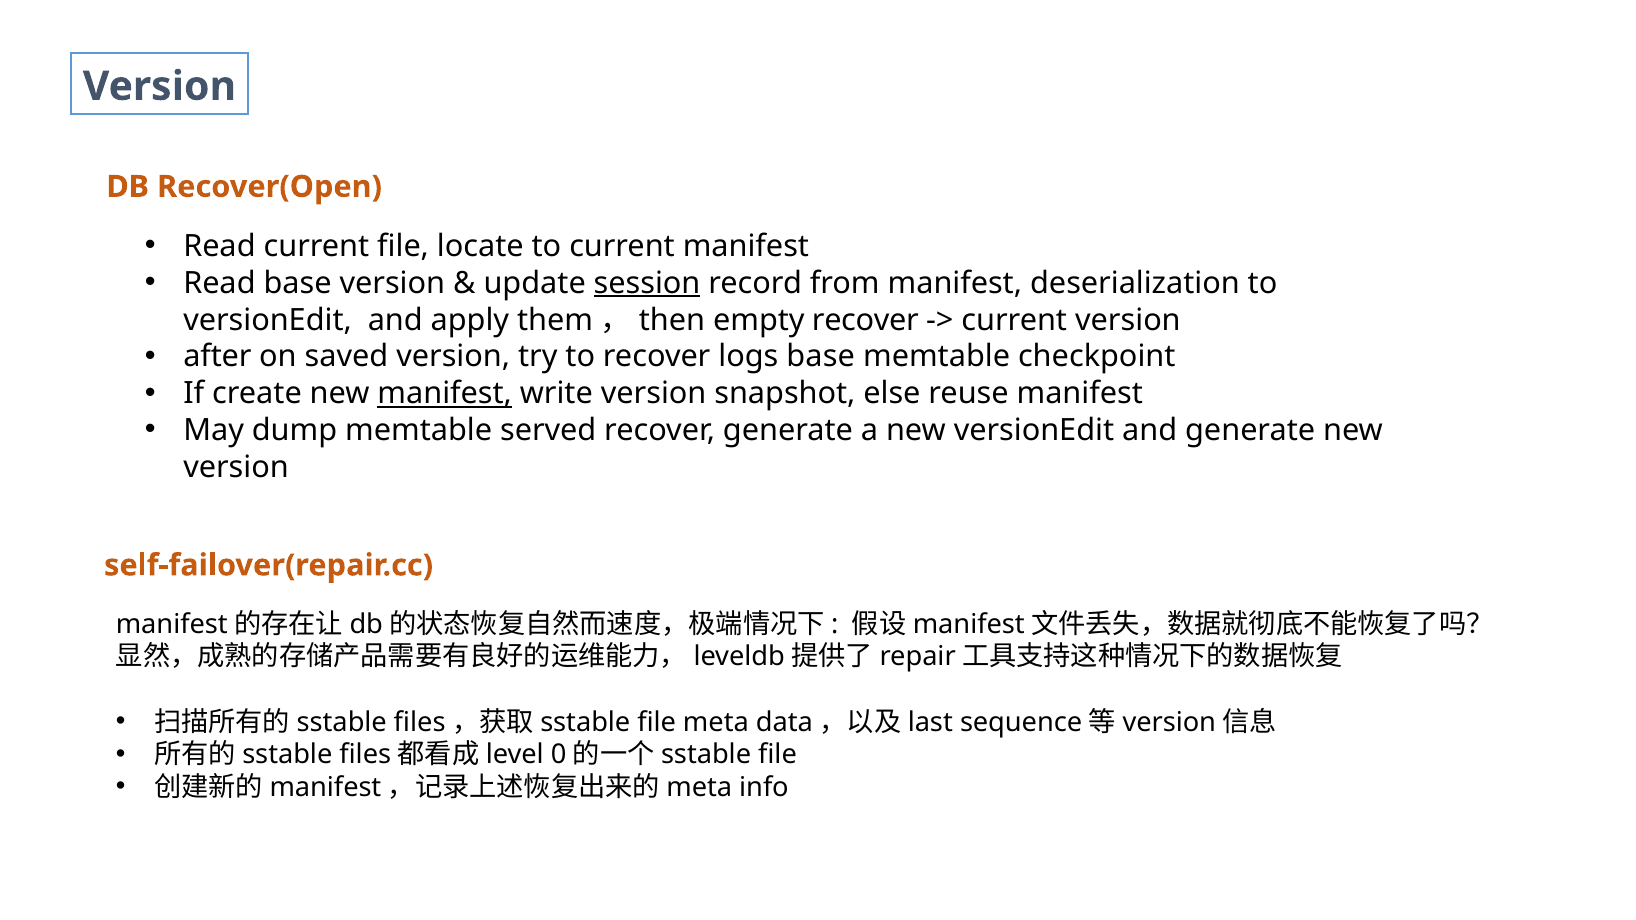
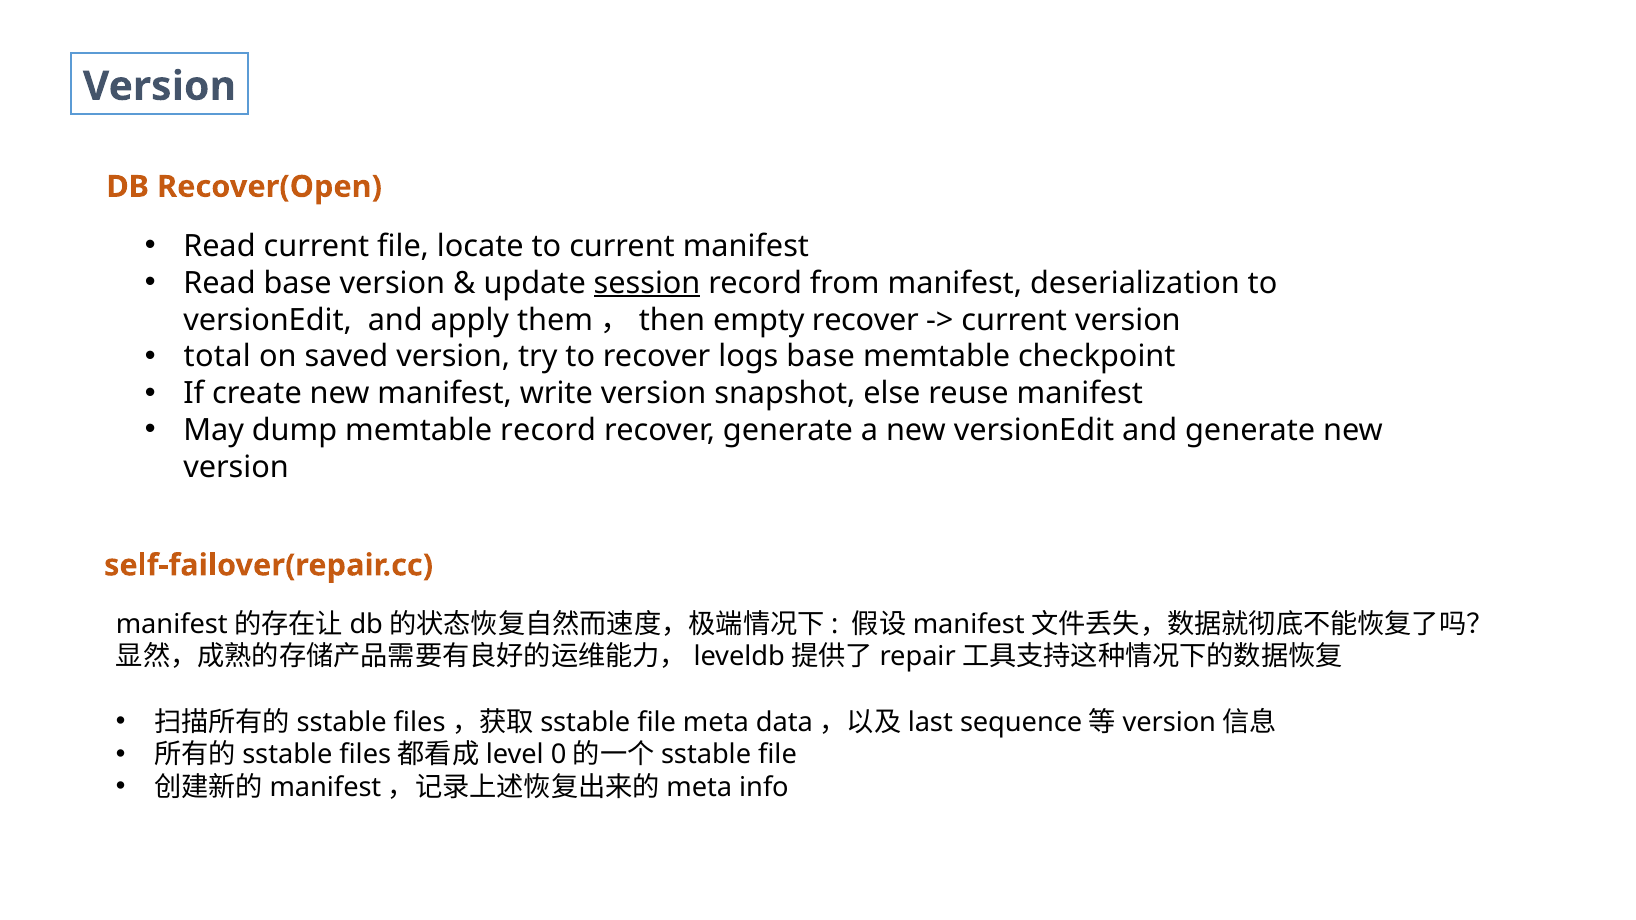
after: after -> total
manifest at (445, 394) underline: present -> none
memtable served: served -> record
